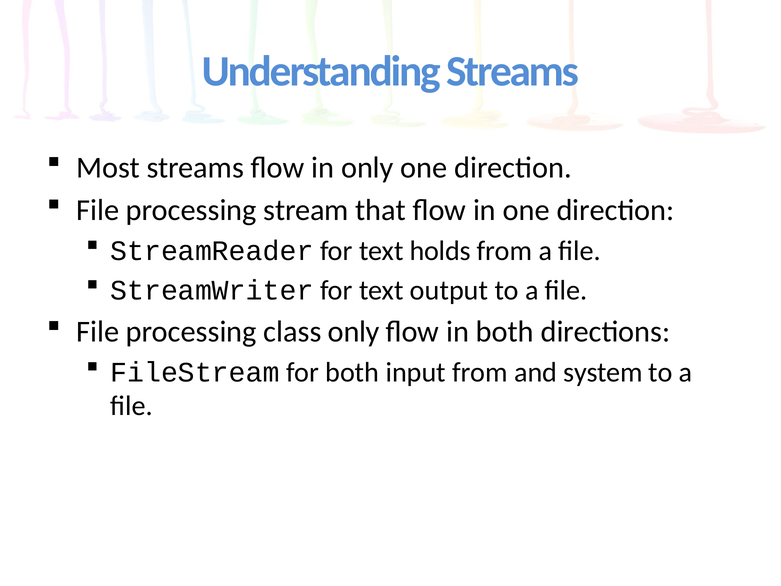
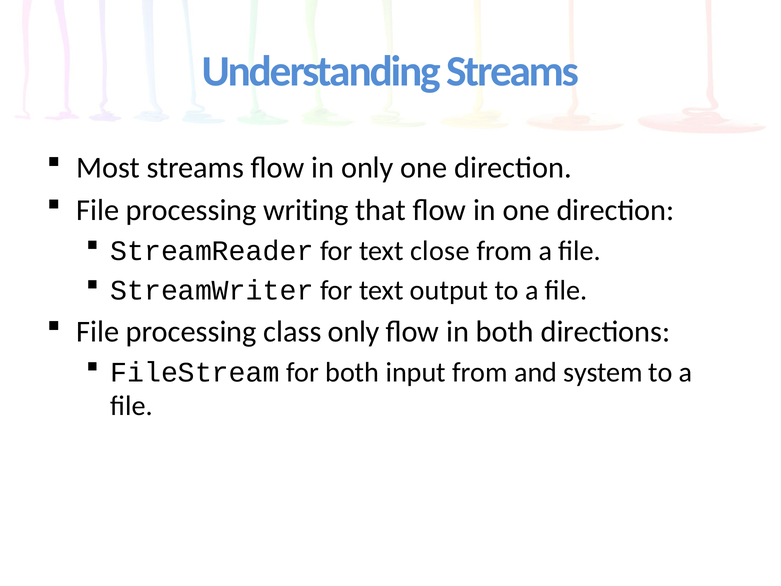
stream: stream -> writing
holds: holds -> close
